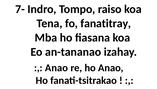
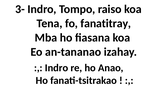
7-: 7- -> 3-
Anao at (56, 67): Anao -> Indro
